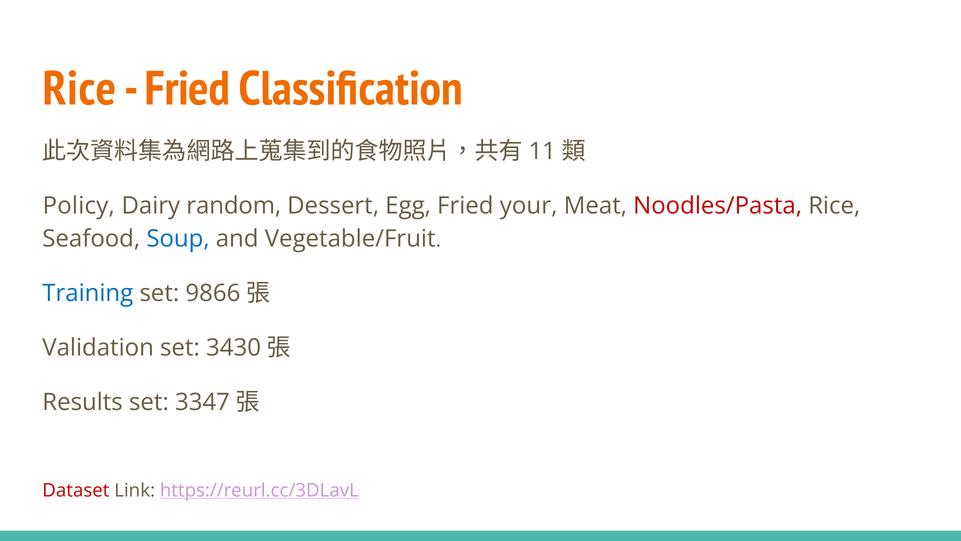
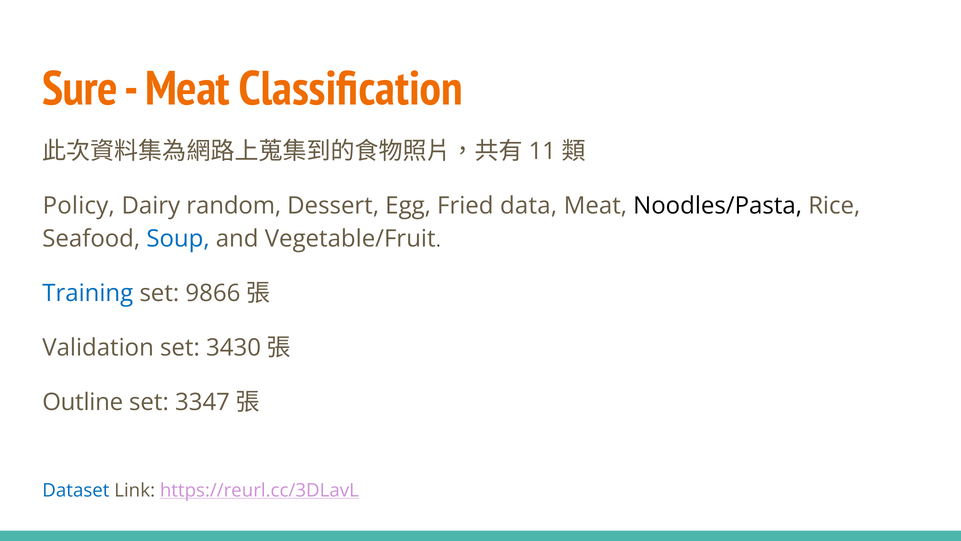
Rice at (80, 89): Rice -> Sure
Fried at (187, 89): Fried -> Meat
your: your -> data
Noodles/Pasta colour: red -> black
Results: Results -> Outline
Dataset colour: red -> blue
